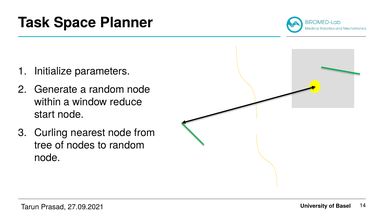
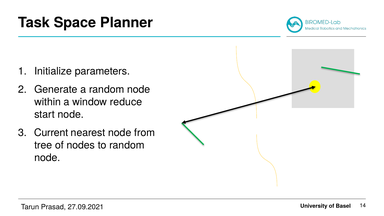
Curling: Curling -> Current
